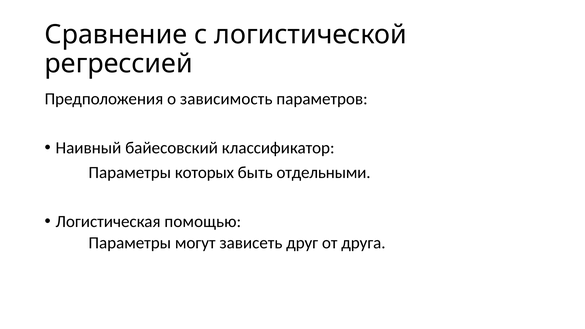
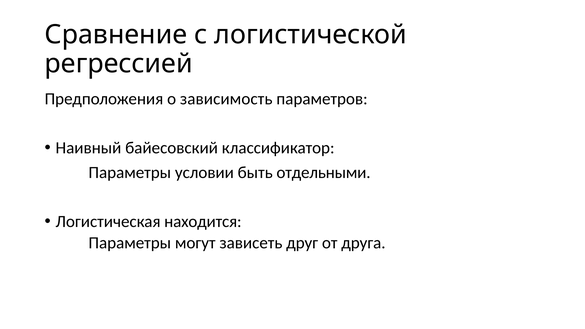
которых: которых -> условии
помощью: помощью -> находится
